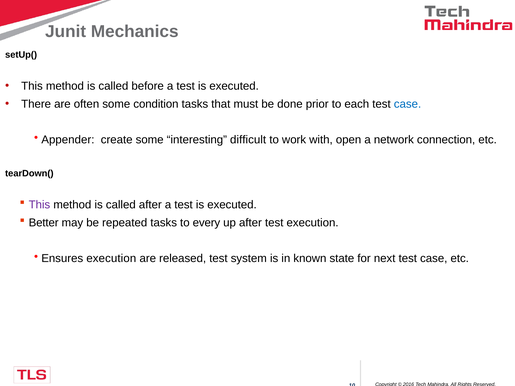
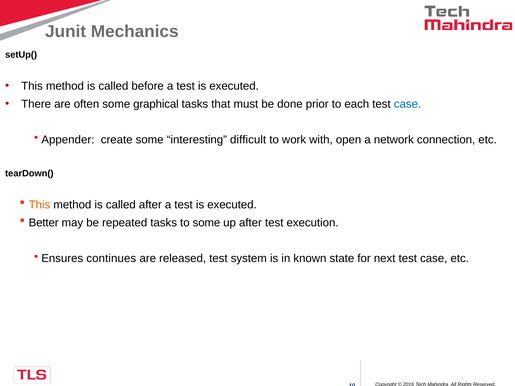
condition: condition -> graphical
This at (39, 205) colour: purple -> orange
to every: every -> some
Ensures execution: execution -> continues
